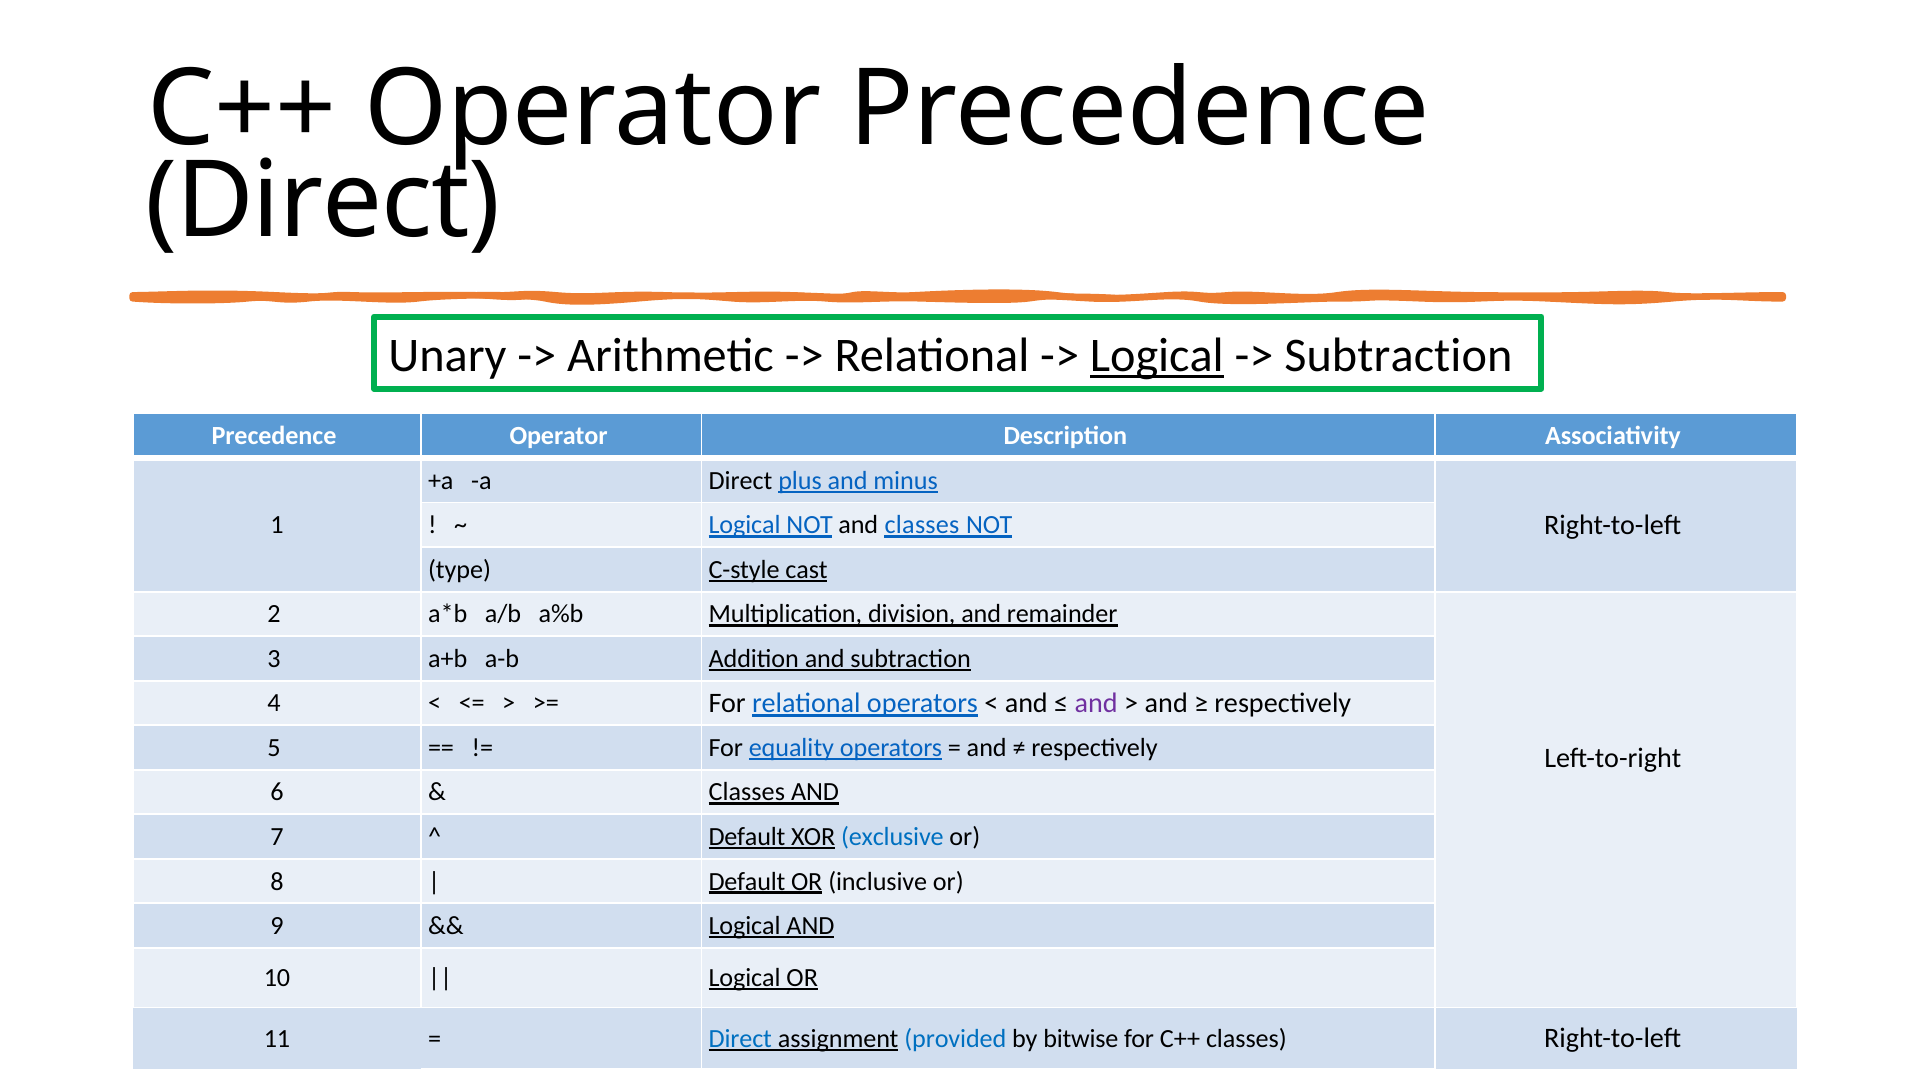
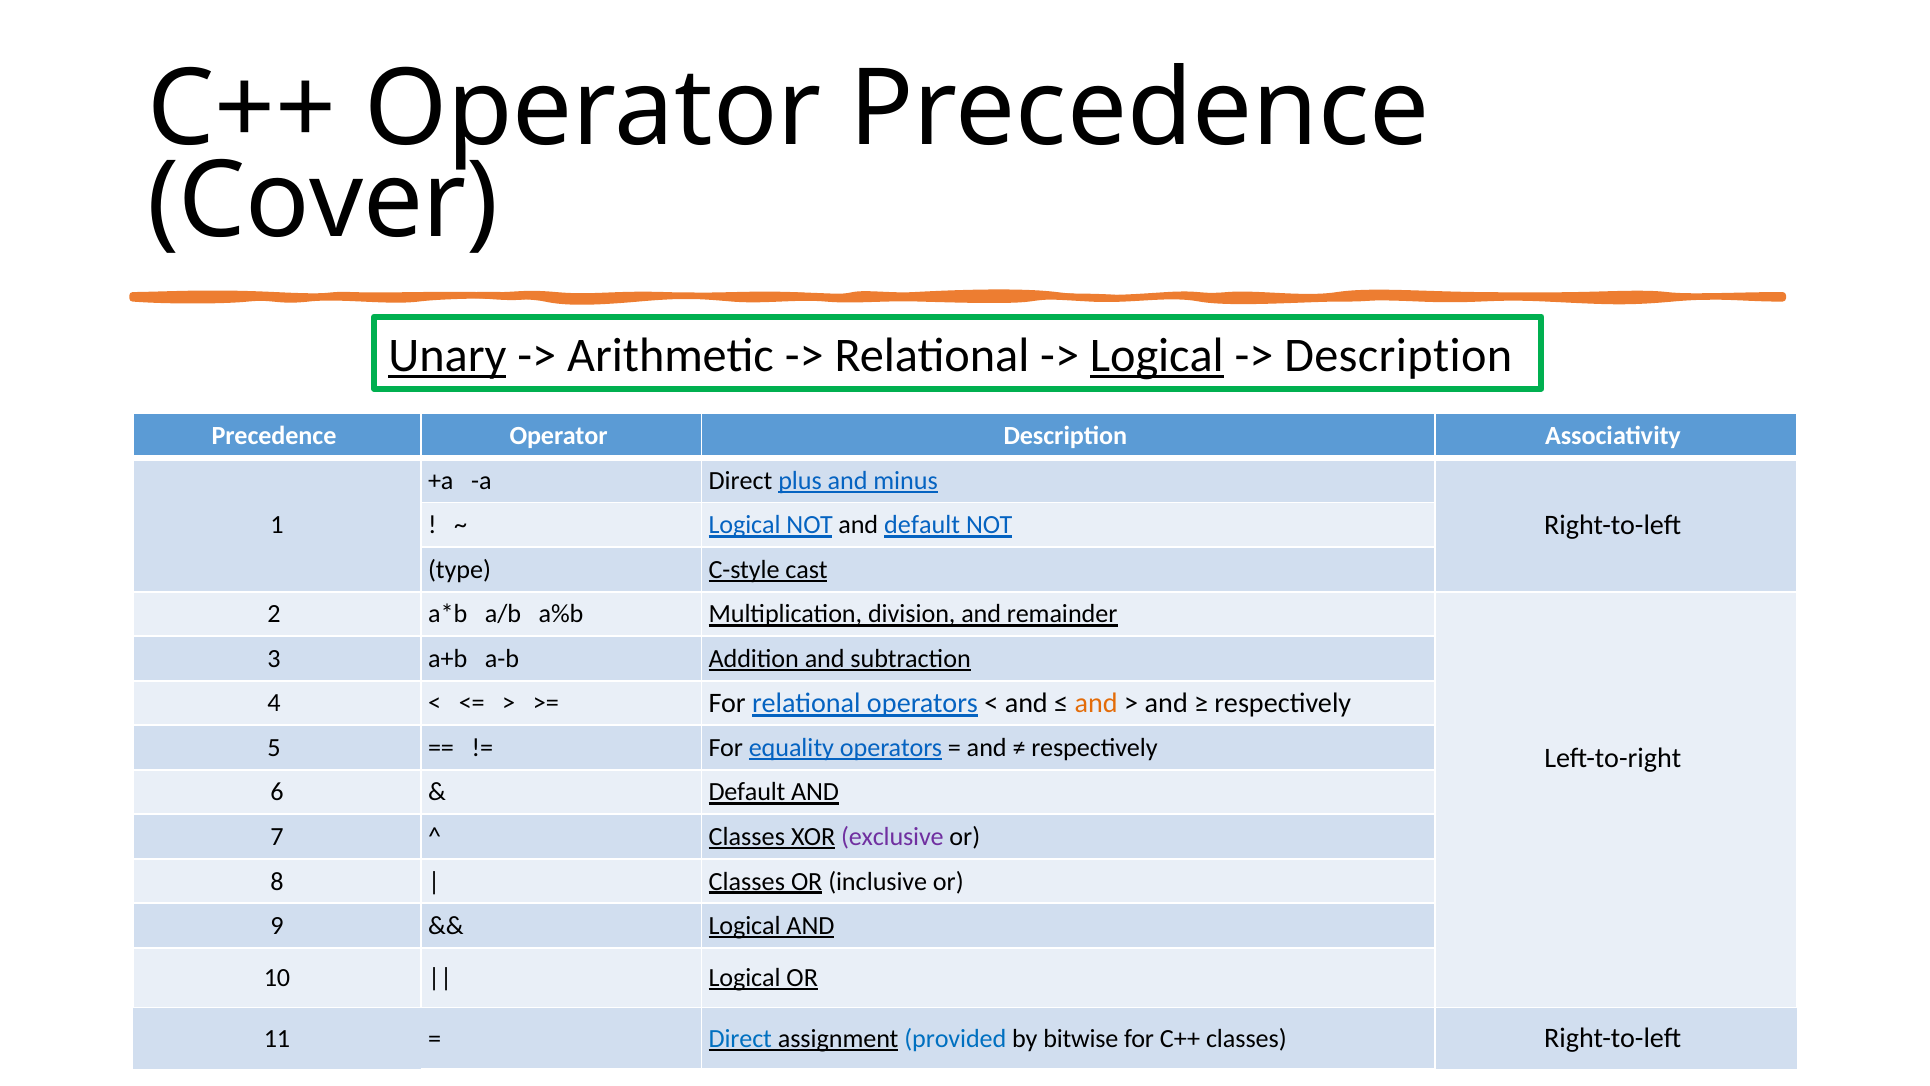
Direct at (323, 201): Direct -> Cover
Unary underline: none -> present
Subtraction at (1398, 356): Subtraction -> Description
and classes: classes -> default
and at (1096, 703) colour: purple -> orange
Classes at (747, 792): Classes -> Default
Default at (747, 837): Default -> Classes
exclusive colour: blue -> purple
Default at (747, 881): Default -> Classes
